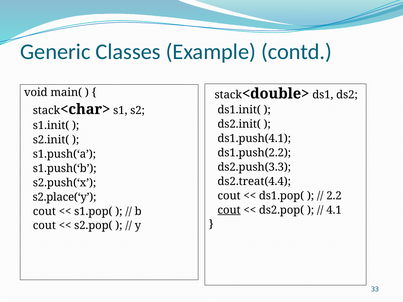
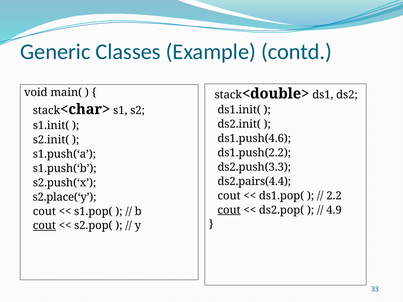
ds1.push(4.1: ds1.push(4.1 -> ds1.push(4.6
ds2.treat(4.4: ds2.treat(4.4 -> ds2.pairs(4.4
4.1: 4.1 -> 4.9
cout at (44, 226) underline: none -> present
